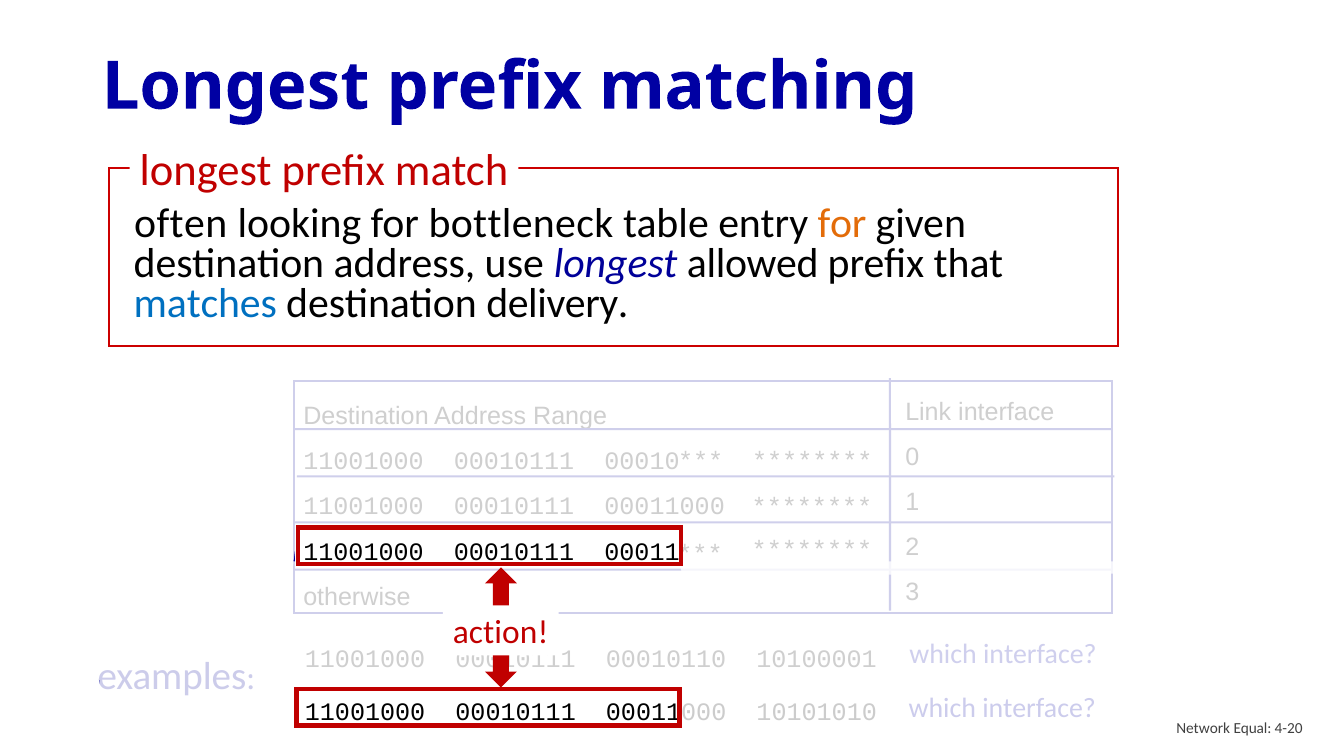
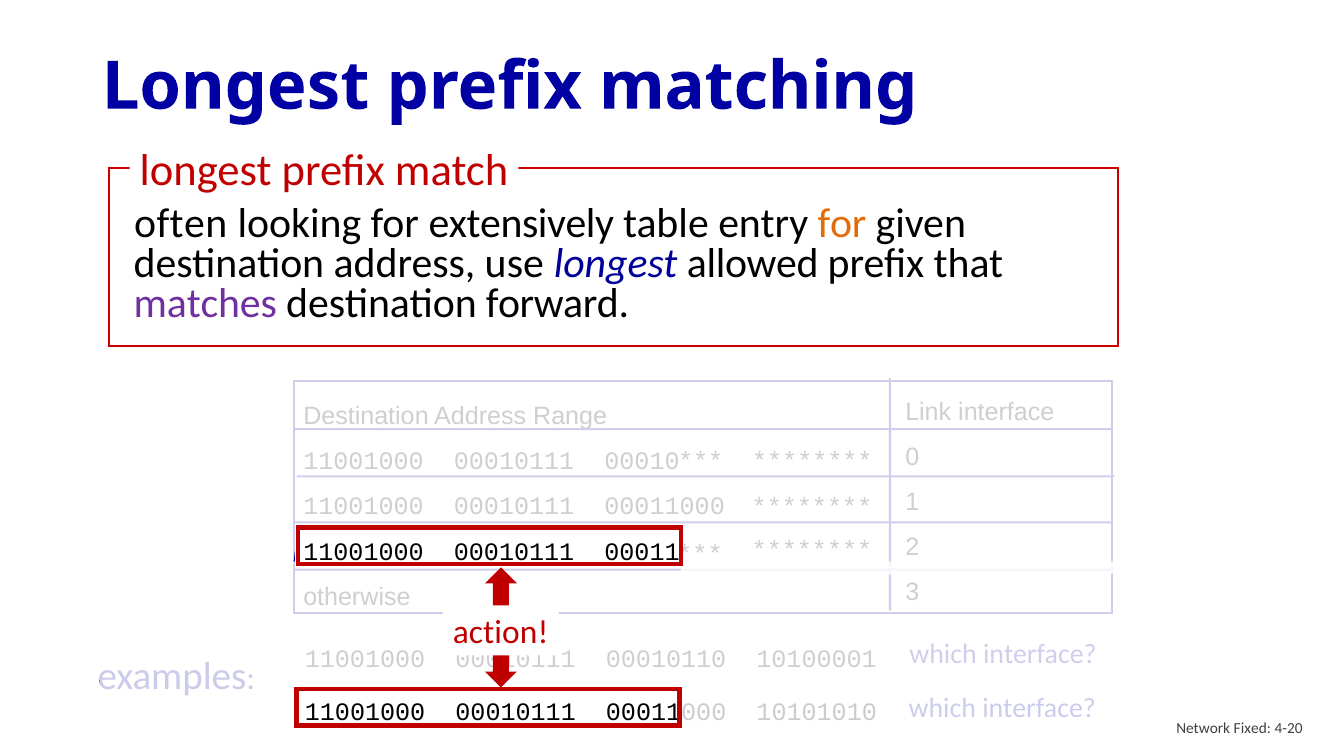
bottleneck: bottleneck -> extensively
matches colour: blue -> purple
delivery: delivery -> forward
Equal: Equal -> Fixed
